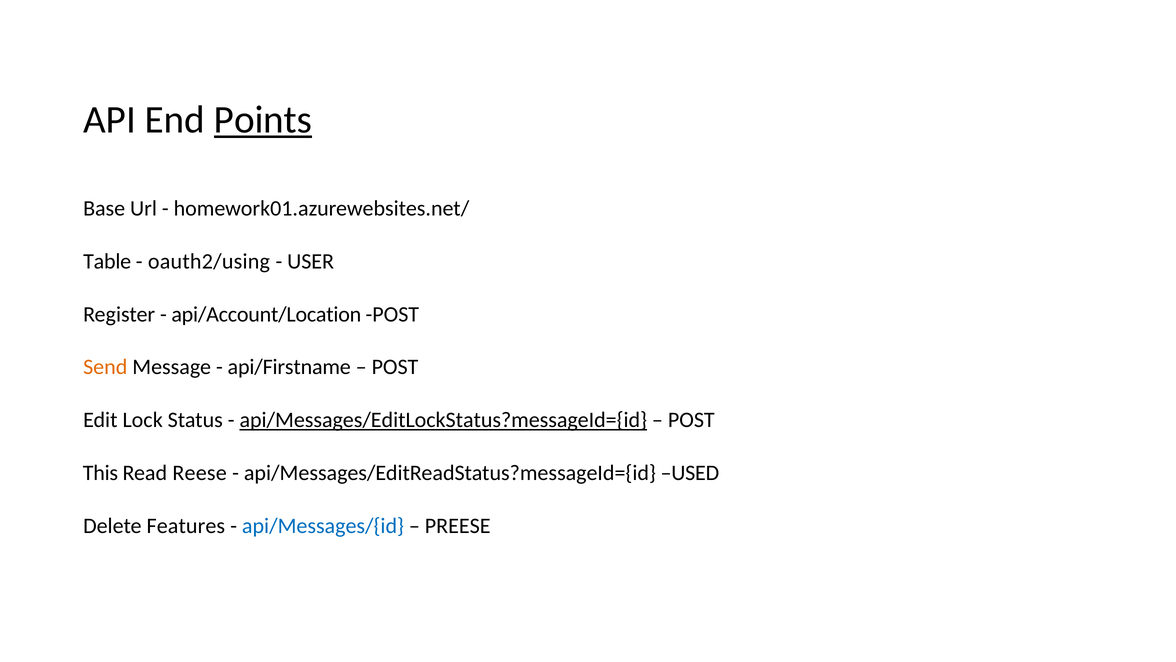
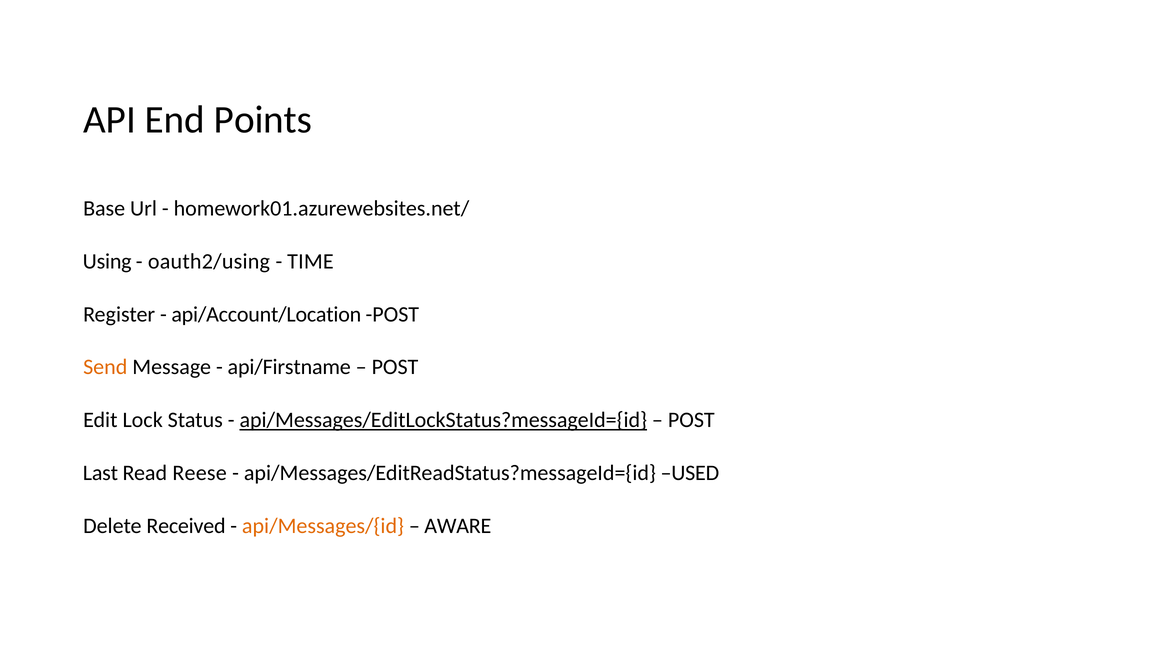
Points underline: present -> none
Table: Table -> Using
USER: USER -> TIME
This: This -> Last
Features: Features -> Received
api/Messages/{id colour: blue -> orange
PREESE: PREESE -> AWARE
